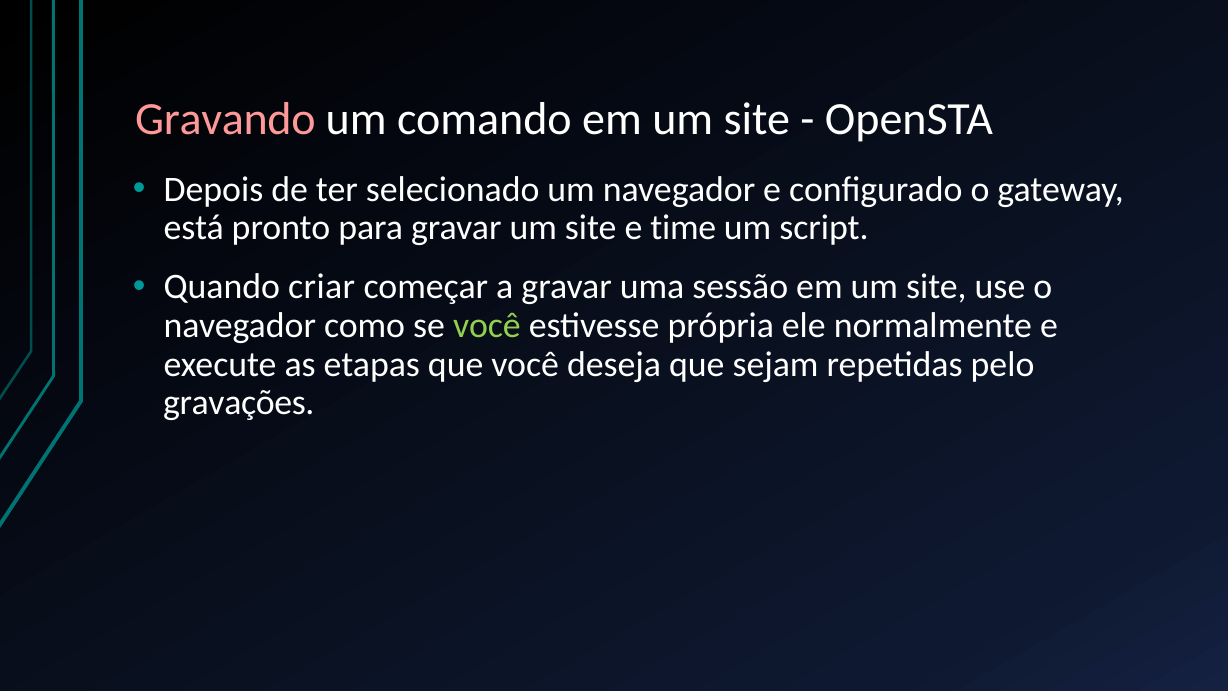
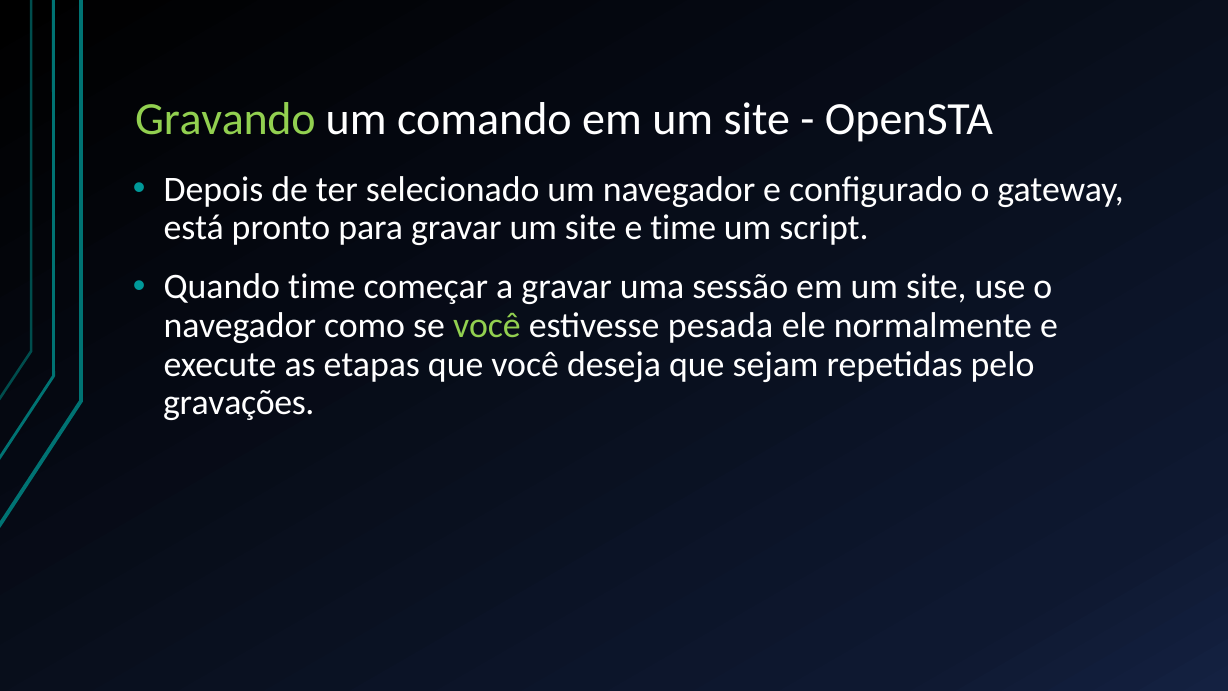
Gravando colour: pink -> light green
Quando criar: criar -> time
própria: própria -> pesada
